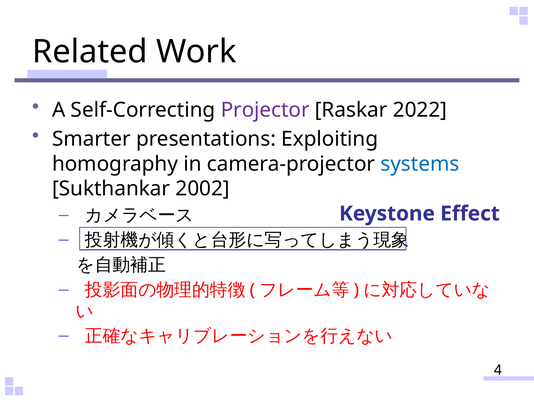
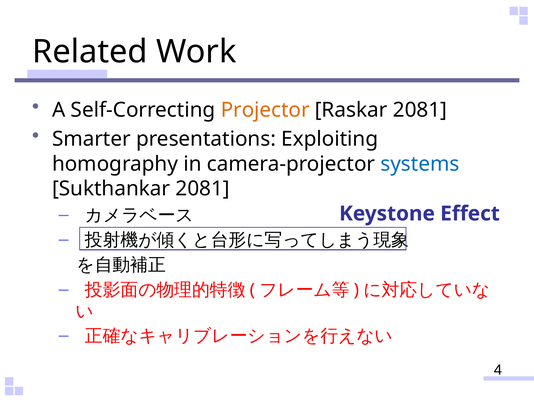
Projector colour: purple -> orange
Raskar 2022: 2022 -> 2081
Sukthankar 2002: 2002 -> 2081
